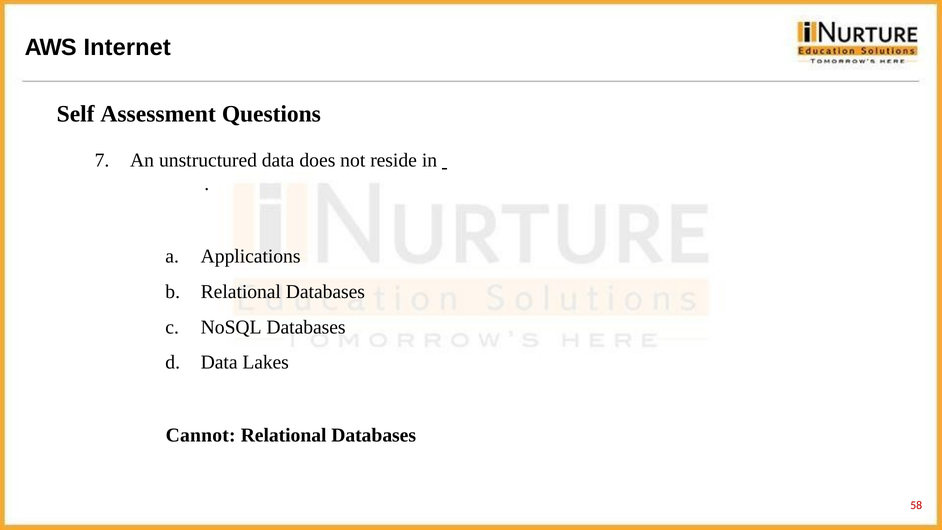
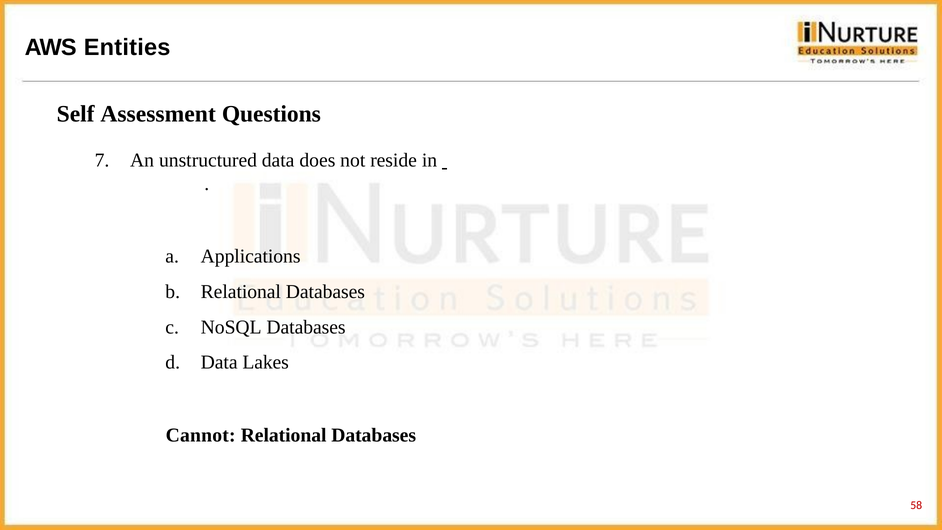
Internet: Internet -> Entities
